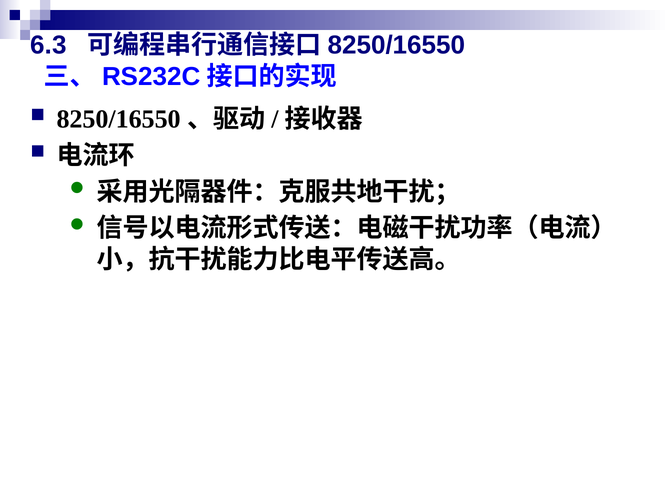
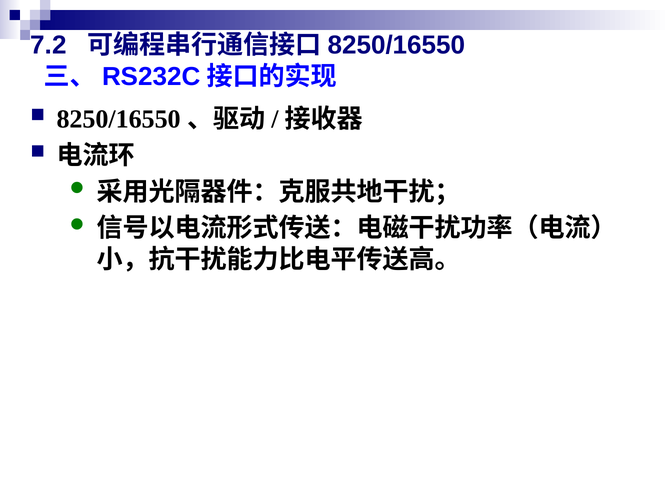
6.3: 6.3 -> 7.2
